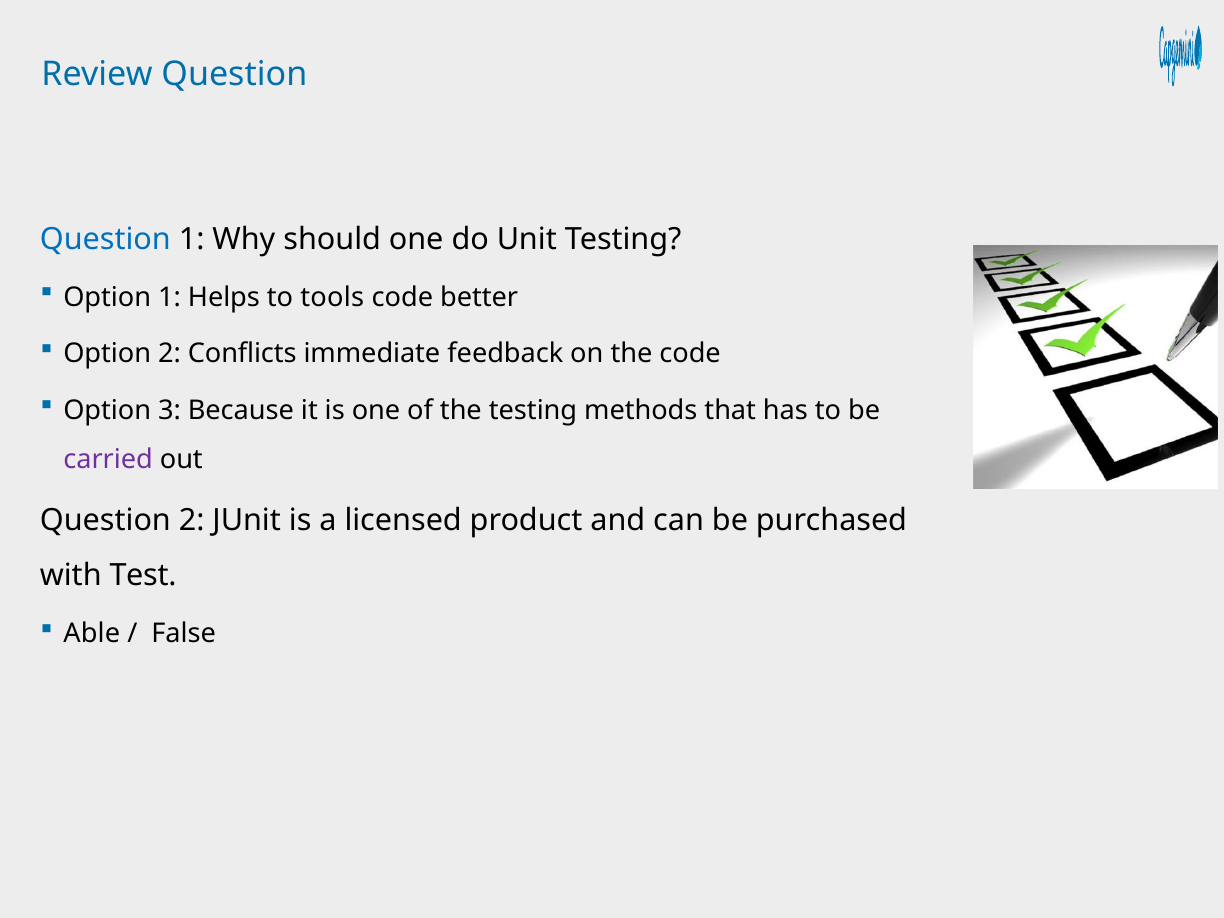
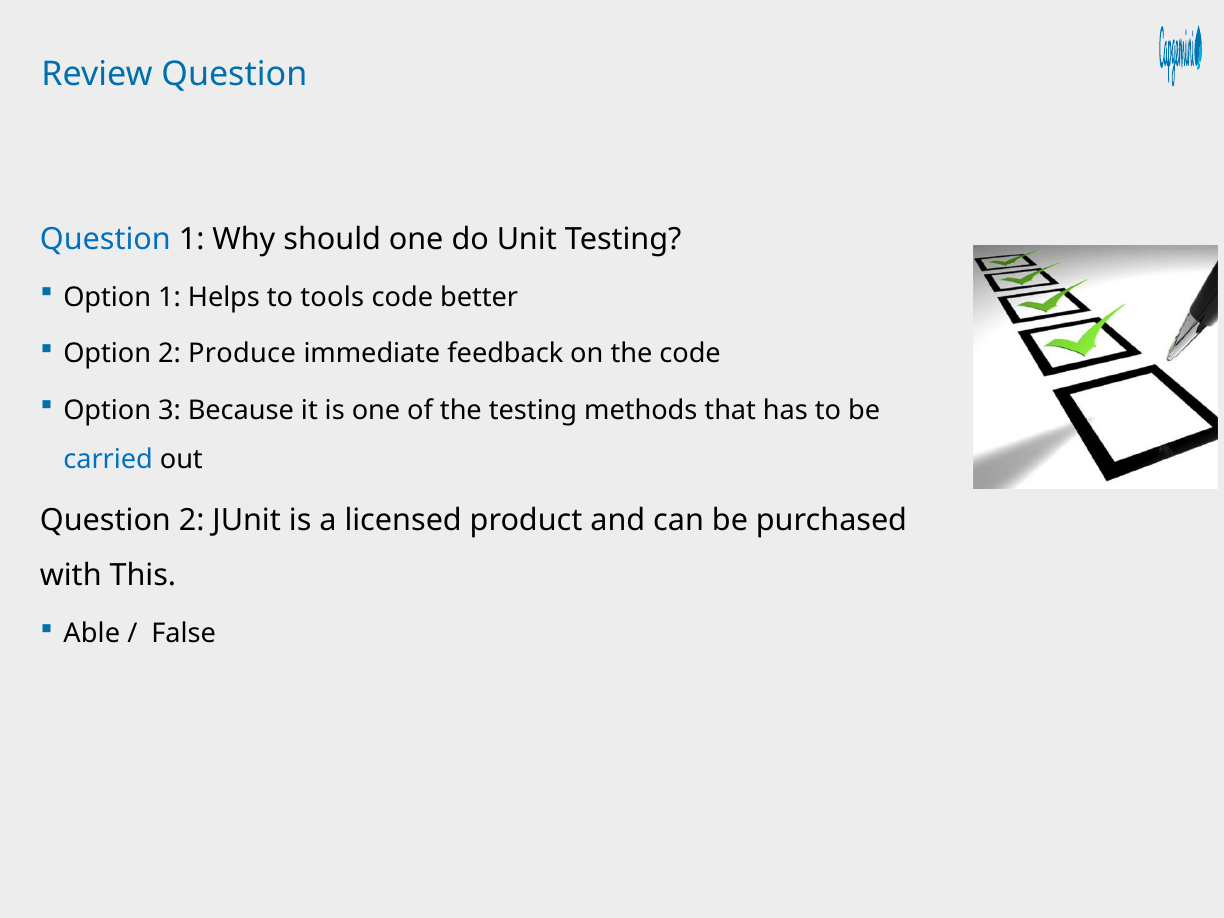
Conflicts: Conflicts -> Produce
carried colour: purple -> blue
Test: Test -> This
